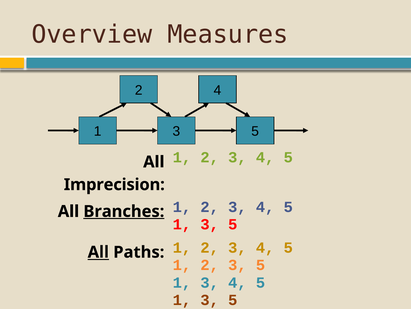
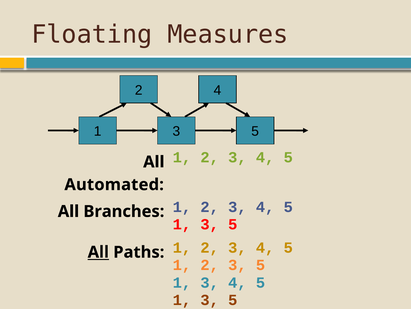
Overview: Overview -> Floating
Imprecision: Imprecision -> Automated
Branches underline: present -> none
